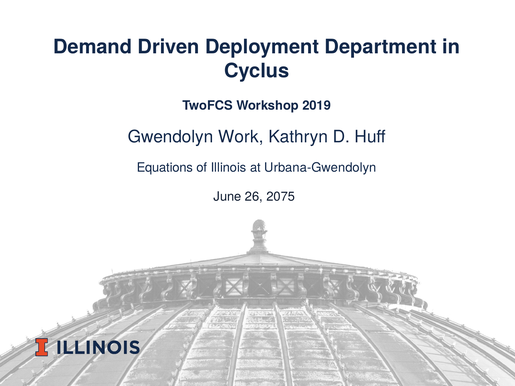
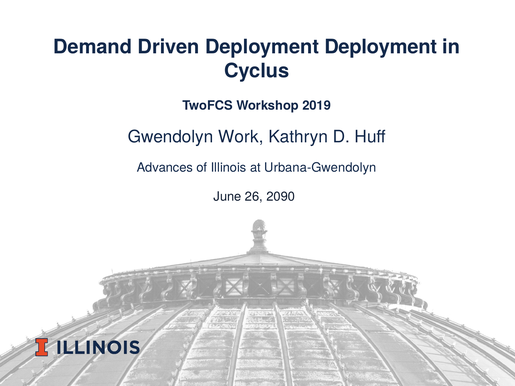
Deployment Department: Department -> Deployment
Equations: Equations -> Advances
2075: 2075 -> 2090
